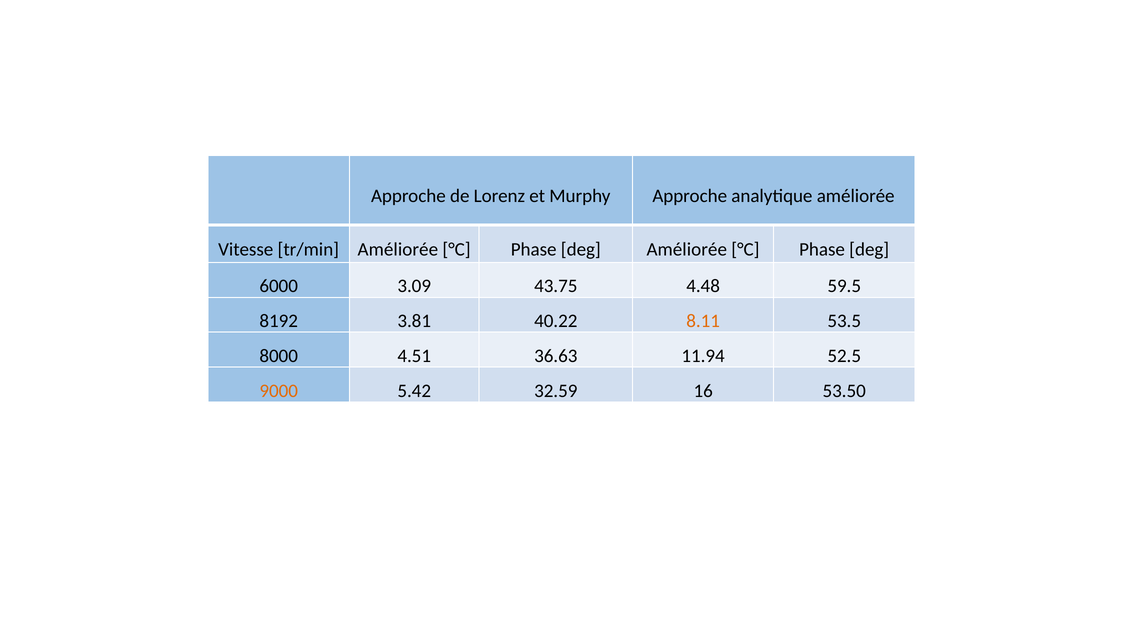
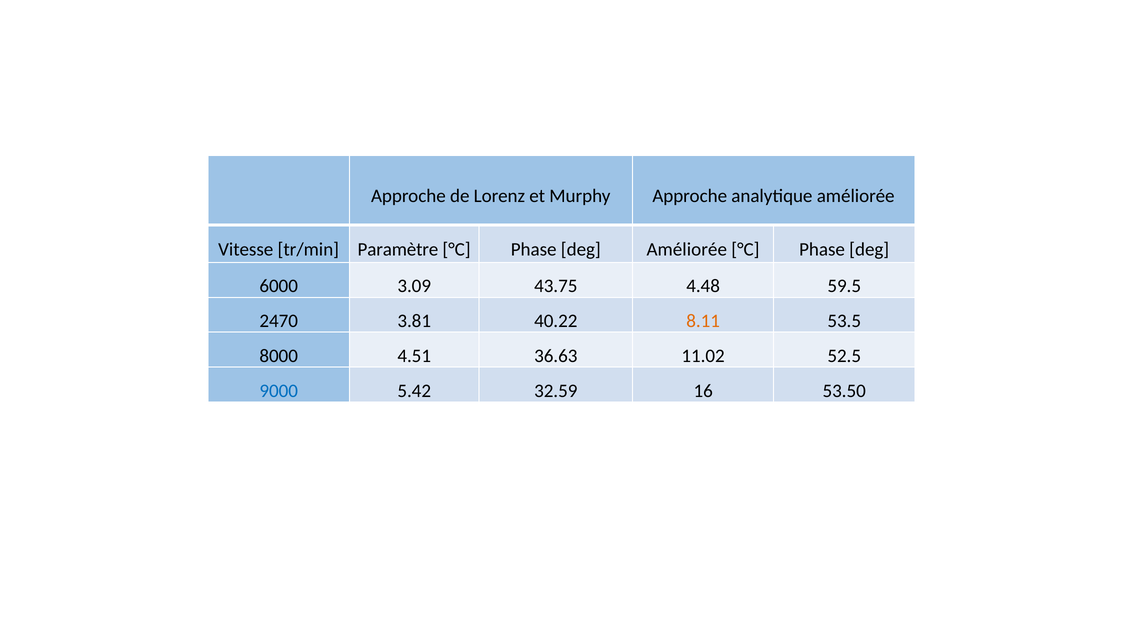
tr/min Améliorée: Améliorée -> Paramètre
8192: 8192 -> 2470
11.94: 11.94 -> 11.02
9000 colour: orange -> blue
